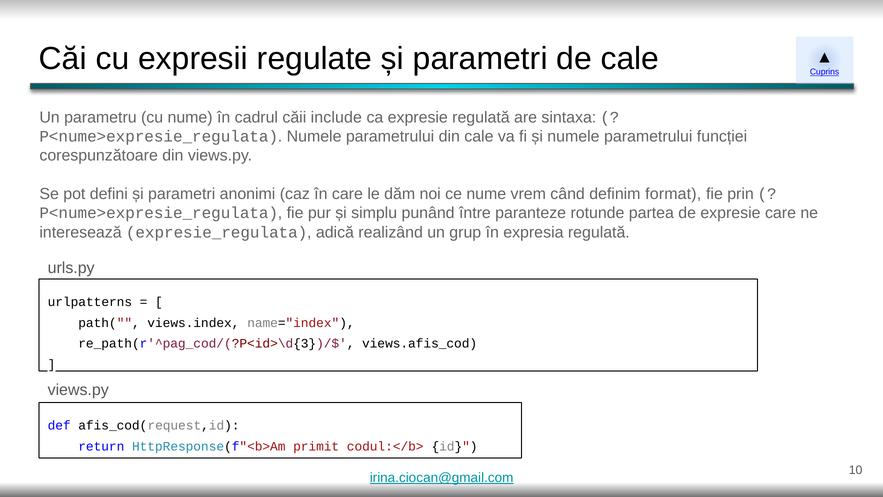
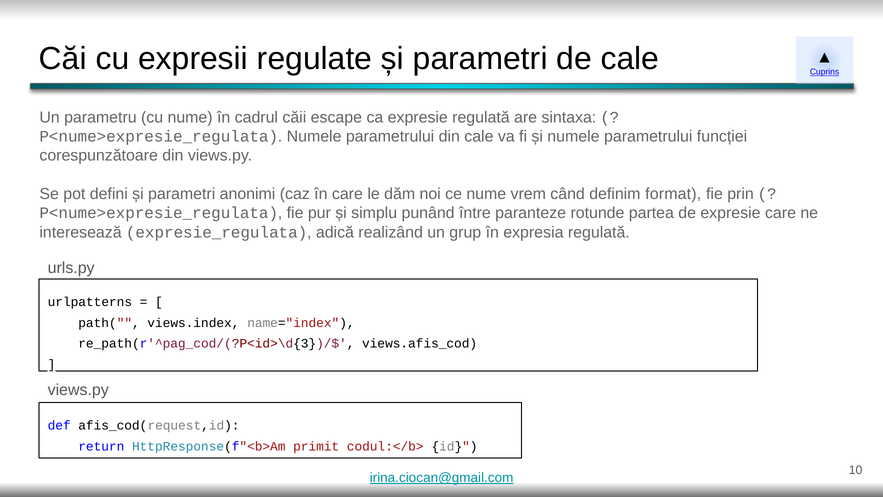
include: include -> escape
